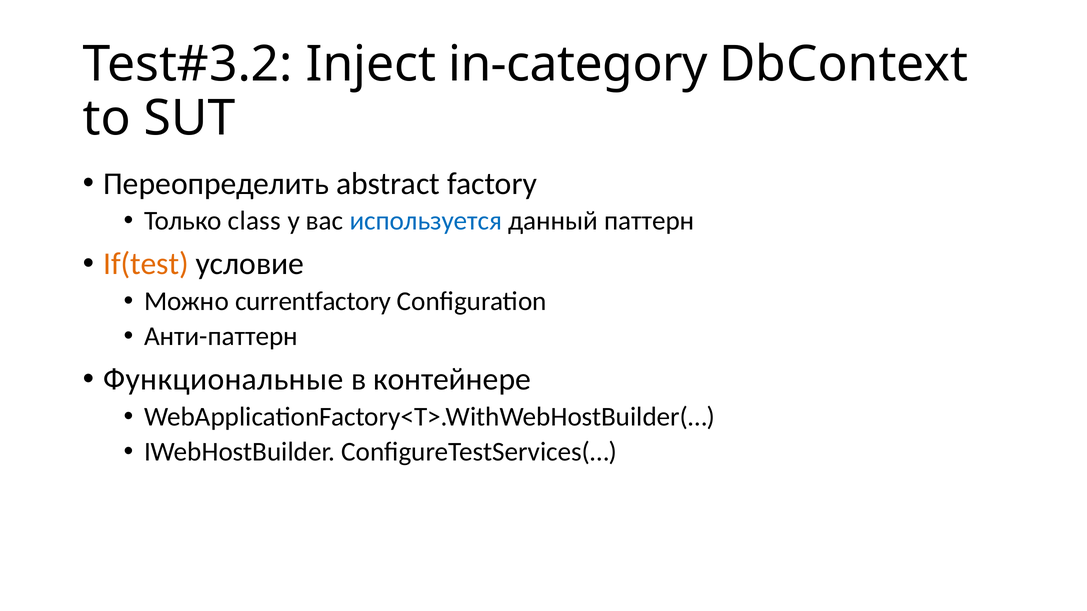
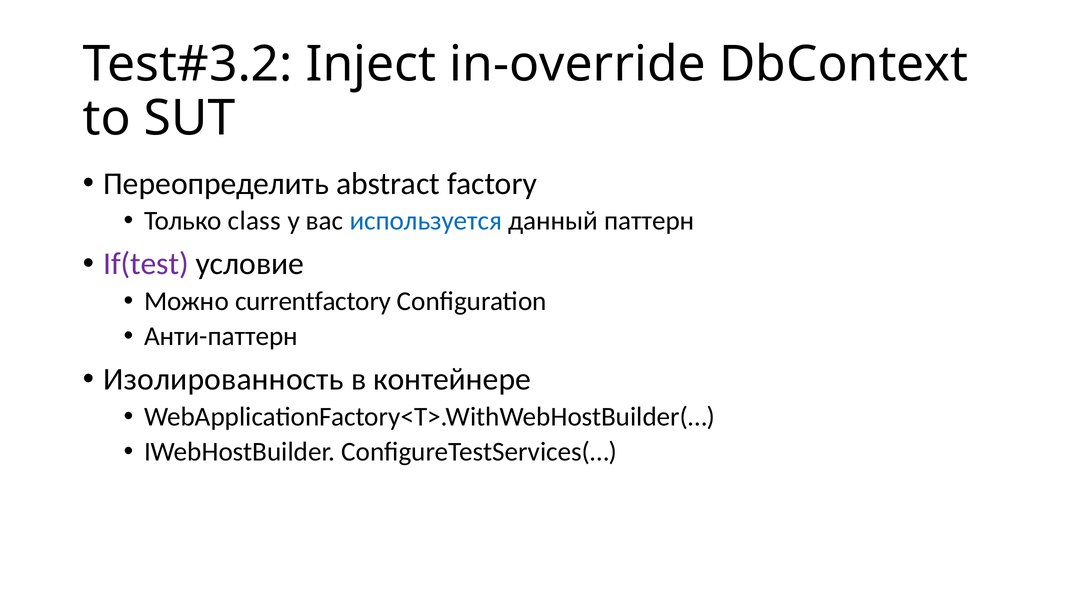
in-category: in-category -> in-override
If(test colour: orange -> purple
Функциональные: Функциональные -> Изолированность
